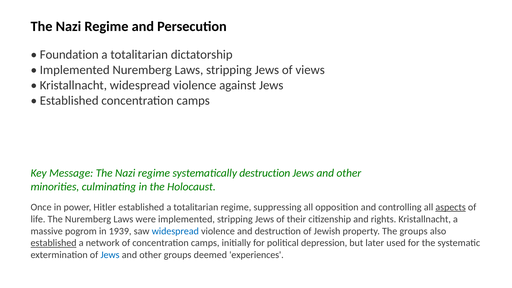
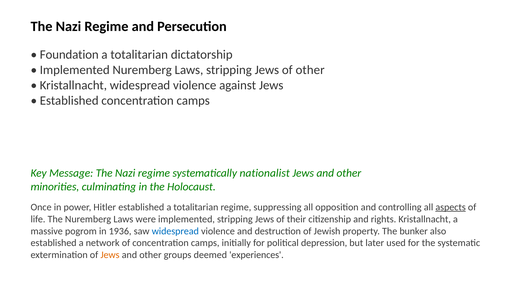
of views: views -> other
systematically destruction: destruction -> nationalist
1939: 1939 -> 1936
The groups: groups -> bunker
established at (54, 243) underline: present -> none
Jews at (110, 255) colour: blue -> orange
